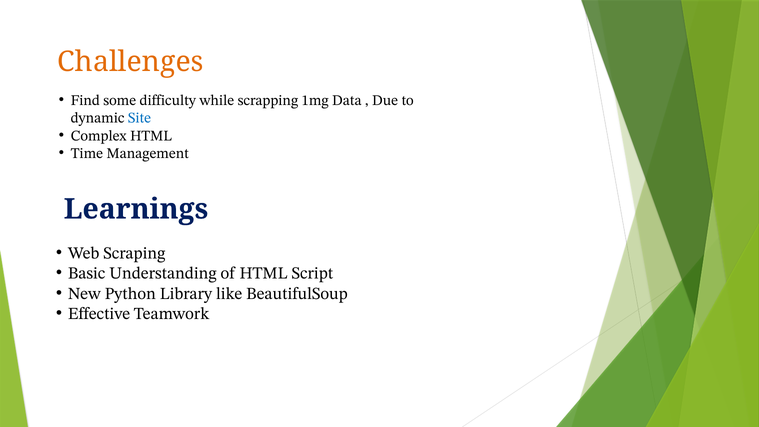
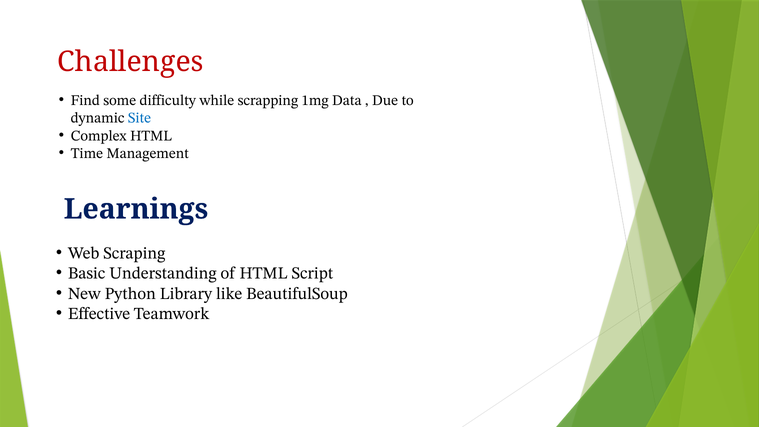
Challenges colour: orange -> red
